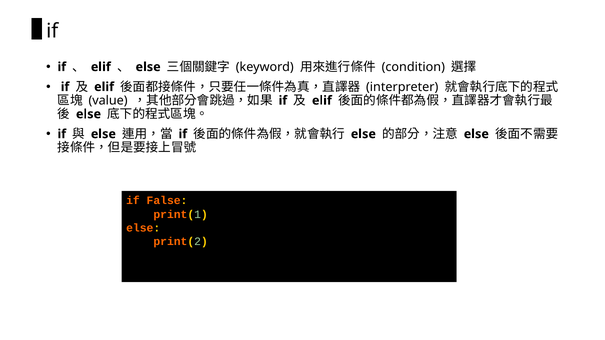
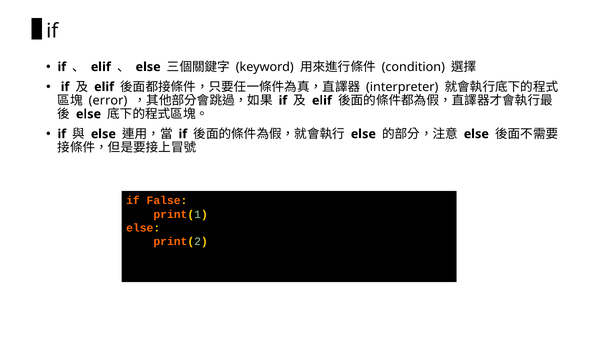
value: value -> error
